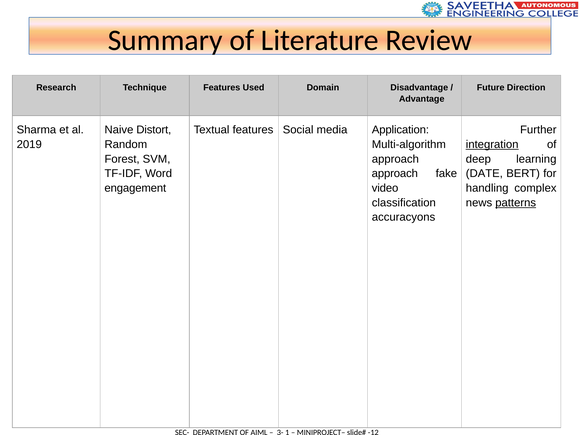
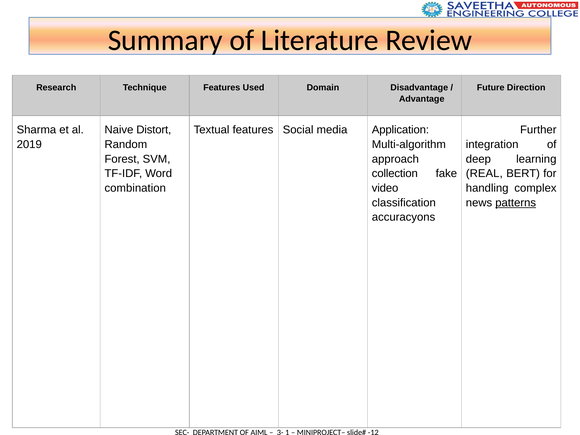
integration underline: present -> none
approach at (395, 174): approach -> collection
DATE: DATE -> REAL
engagement: engagement -> combination
